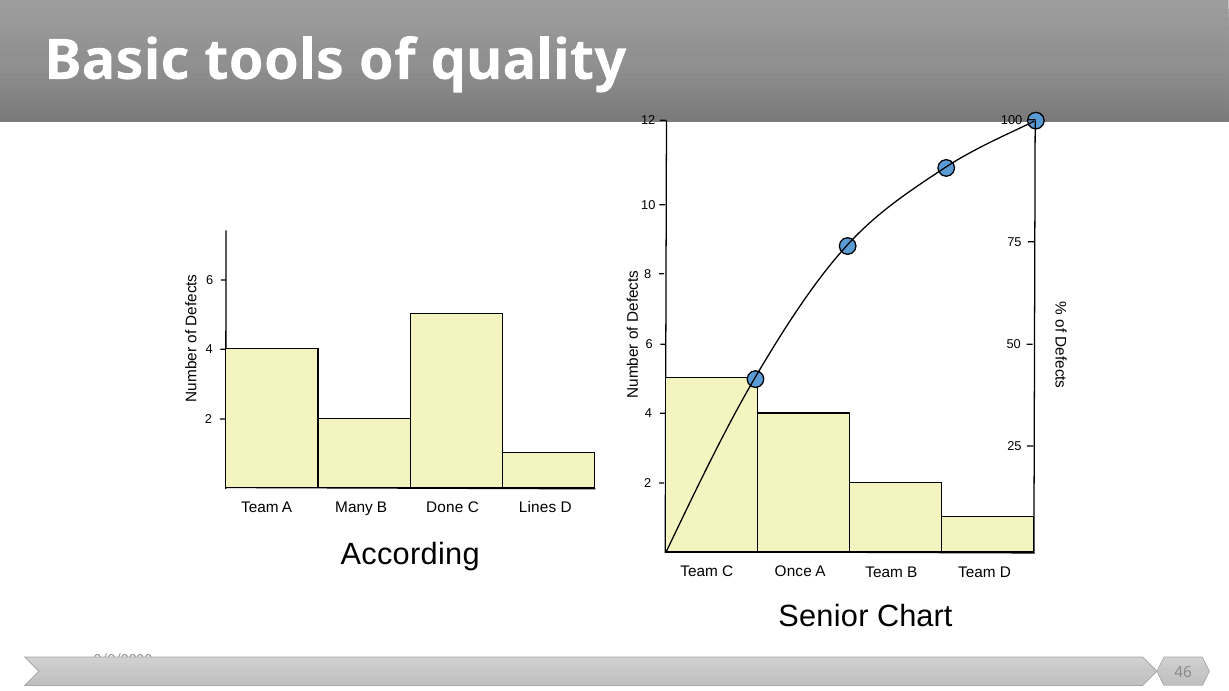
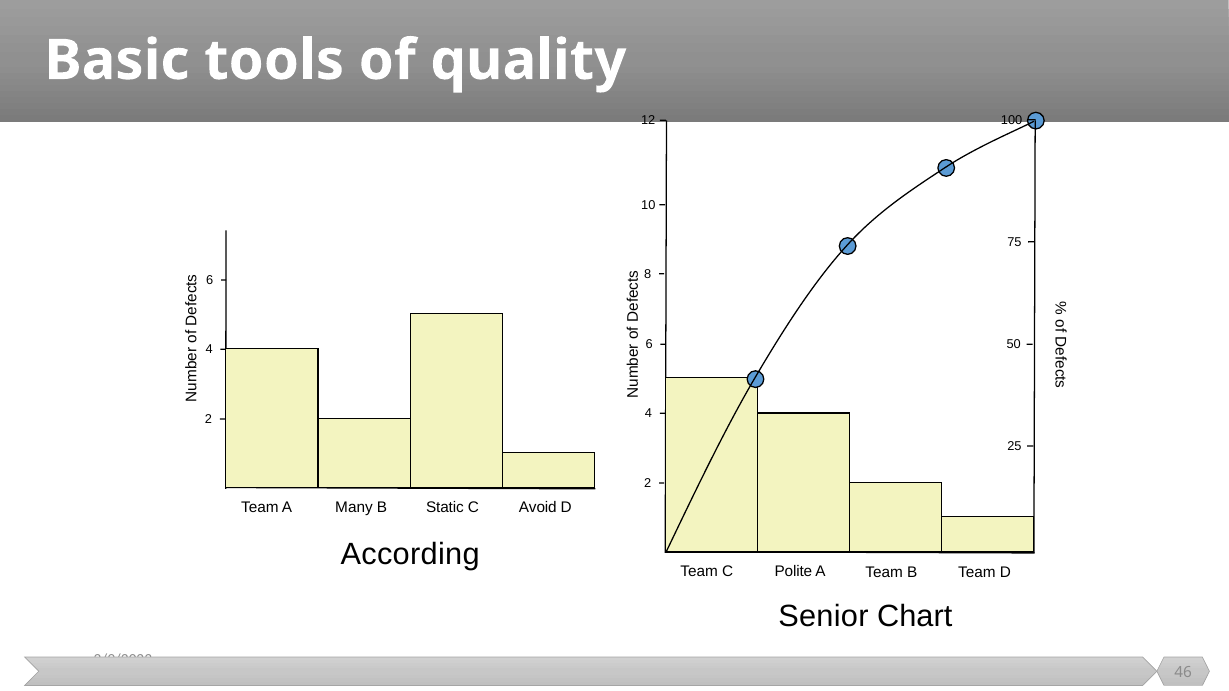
Done: Done -> Static
Lines: Lines -> Avoid
Once: Once -> Polite
